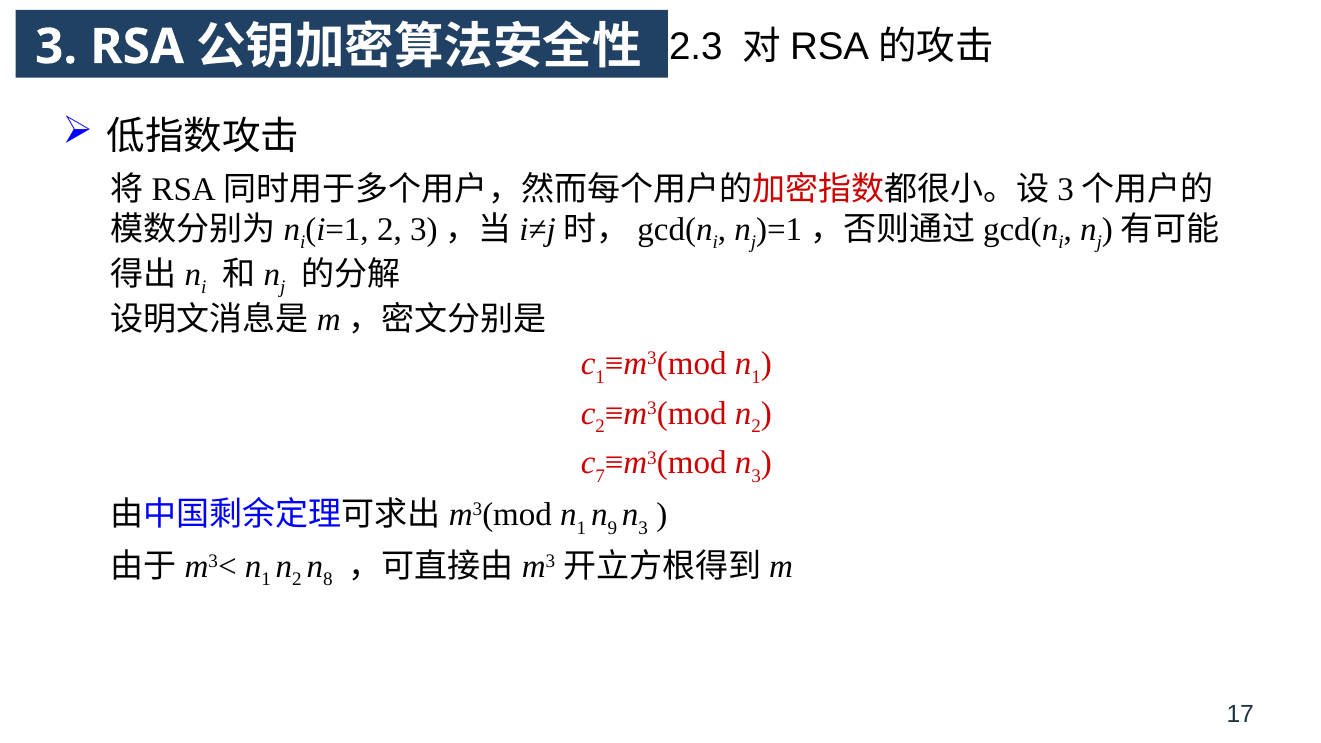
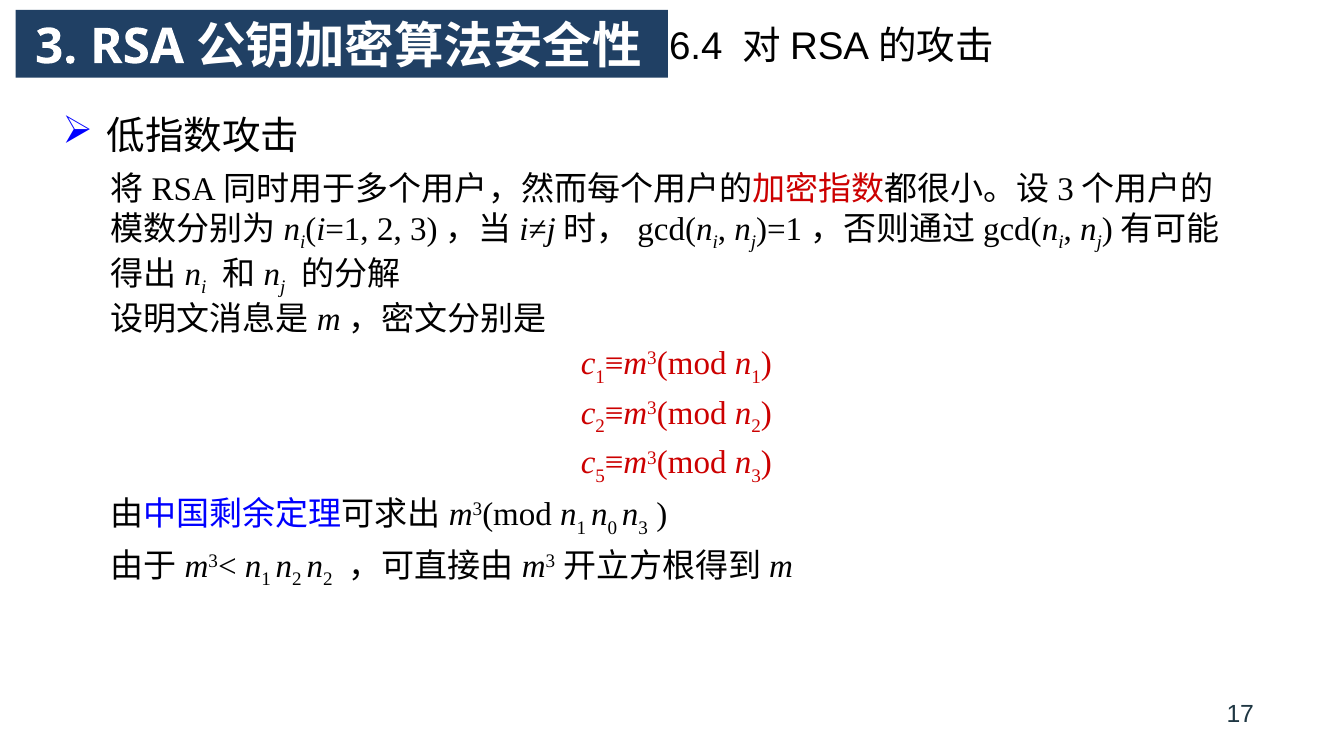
2.3: 2.3 -> 6.4
7: 7 -> 5
9: 9 -> 0
8 at (328, 580): 8 -> 2
